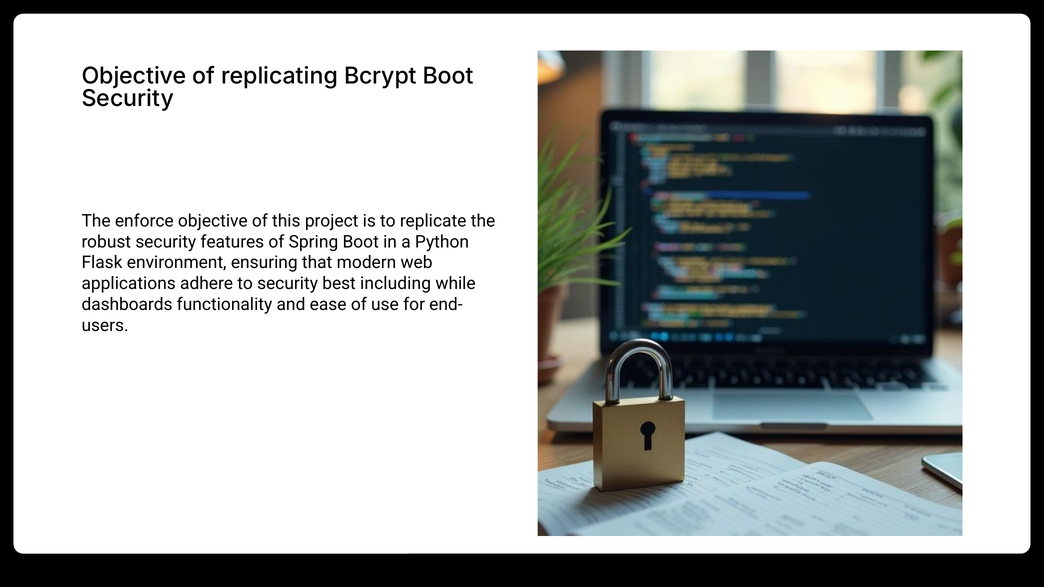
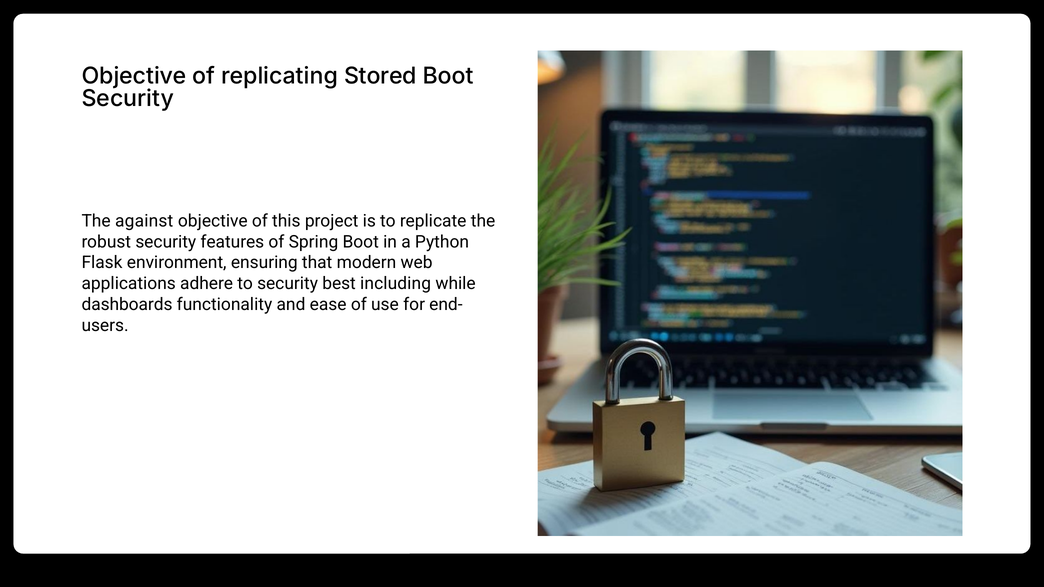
Bcrypt: Bcrypt -> Stored
enforce: enforce -> against
